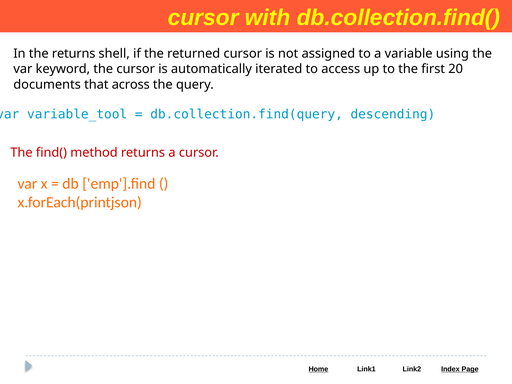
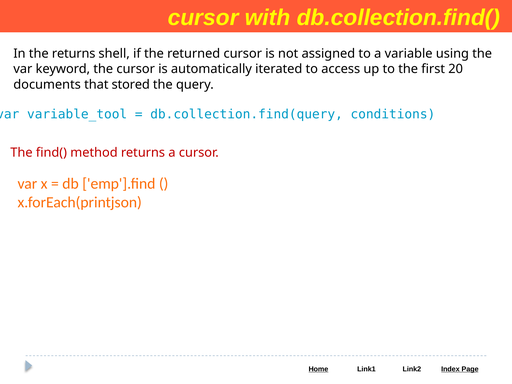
across: across -> stored
descending: descending -> conditions
